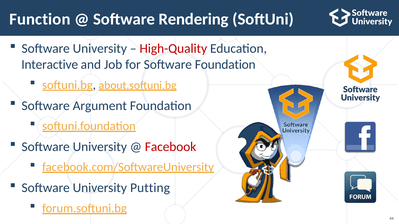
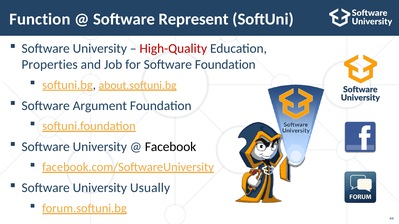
Rendering: Rendering -> Represent
Interactive: Interactive -> Properties
Facebook colour: red -> black
Putting: Putting -> Usually
